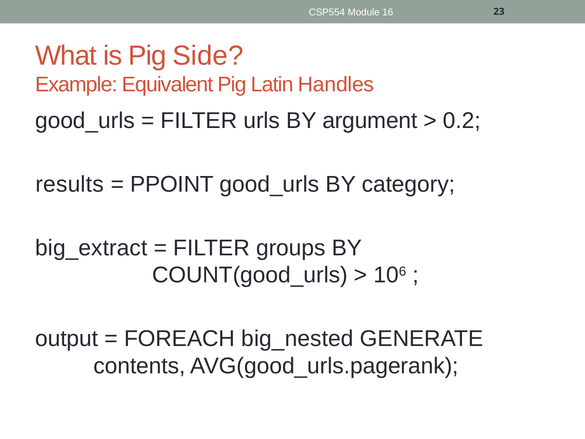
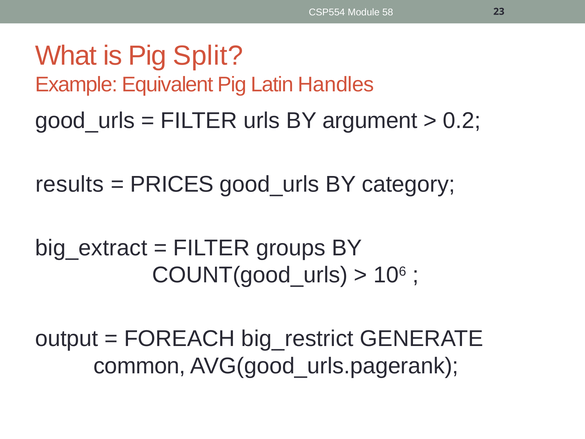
16: 16 -> 58
Side: Side -> Split
PPOINT: PPOINT -> PRICES
big_nested: big_nested -> big_restrict
contents: contents -> common
